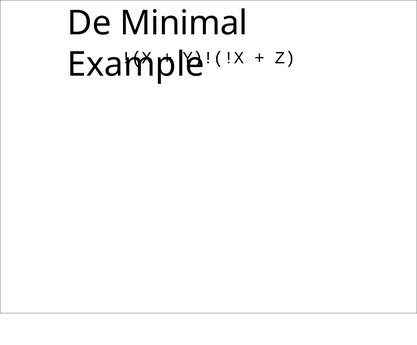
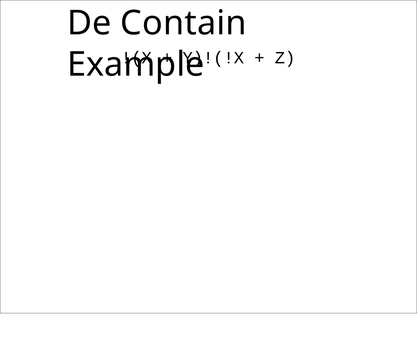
Minimal: Minimal -> Contain
